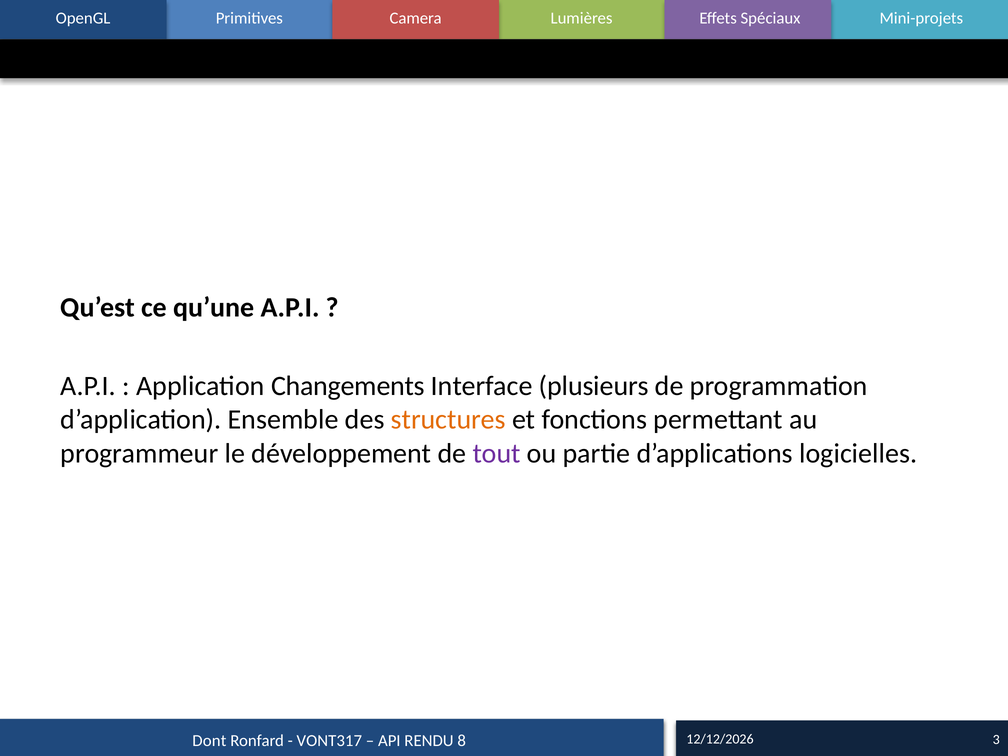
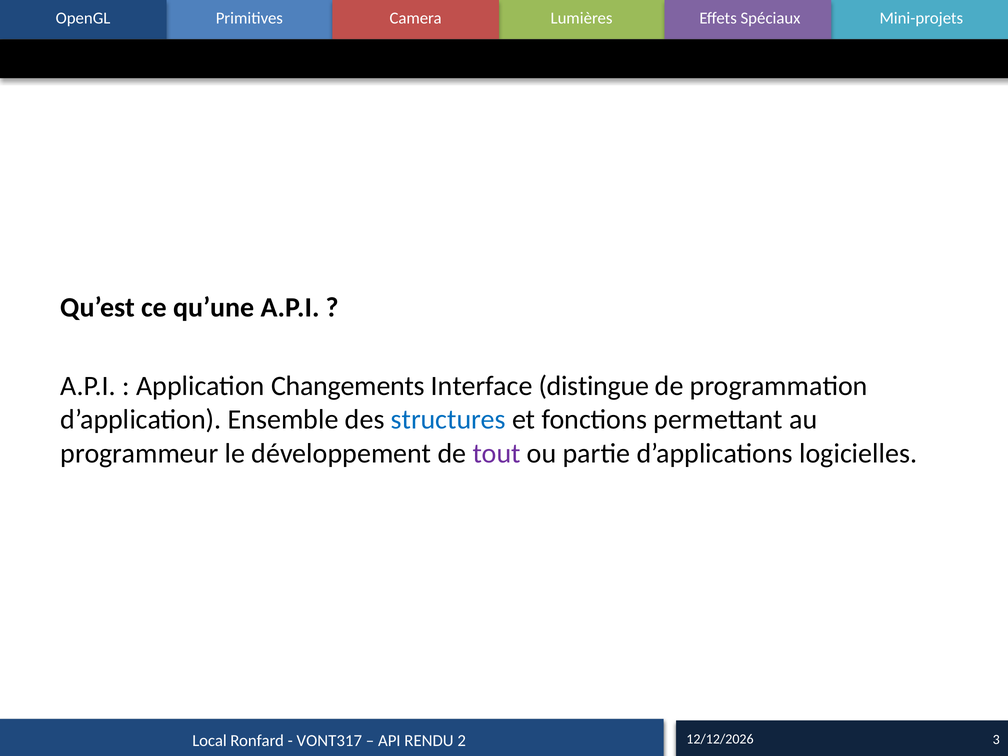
plusieurs: plusieurs -> distingue
structures colour: orange -> blue
Dont: Dont -> Local
8: 8 -> 2
